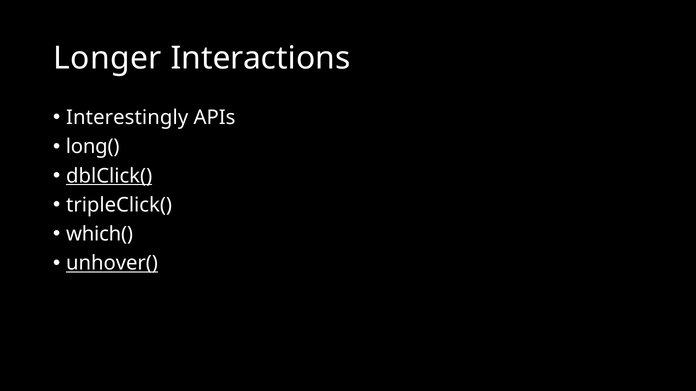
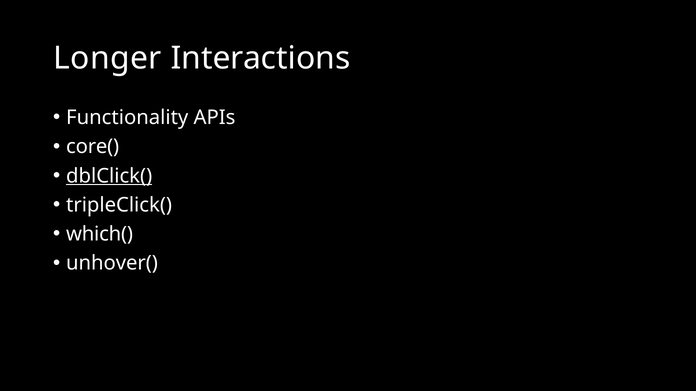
Interestingly: Interestingly -> Functionality
long(: long( -> core(
unhover( underline: present -> none
